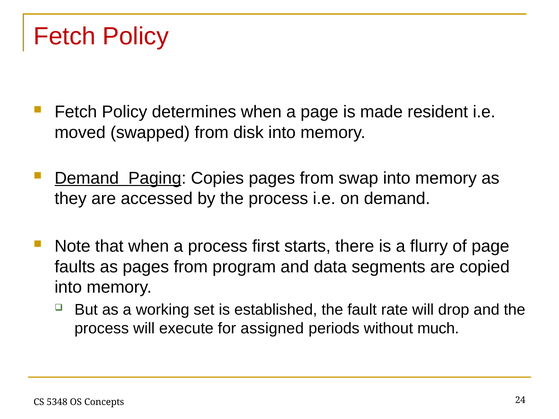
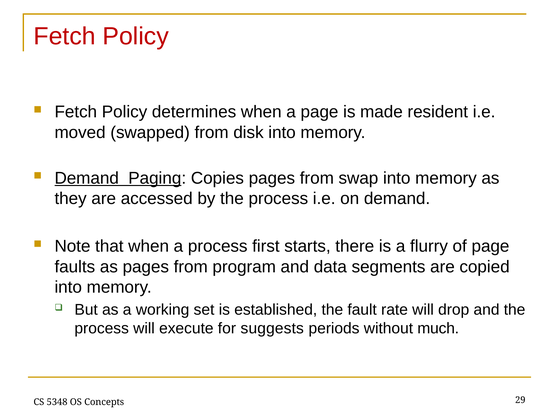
assigned: assigned -> suggests
24: 24 -> 29
